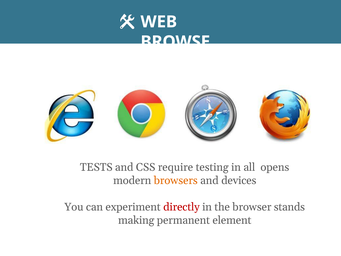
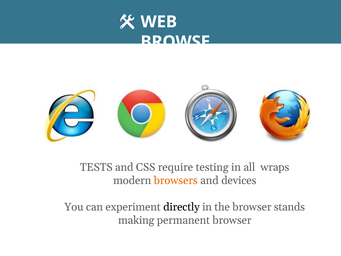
opens: opens -> wraps
directly colour: red -> black
permanent element: element -> browser
